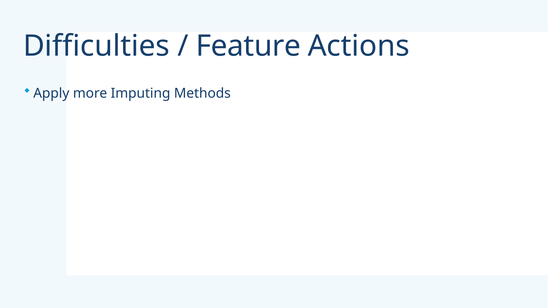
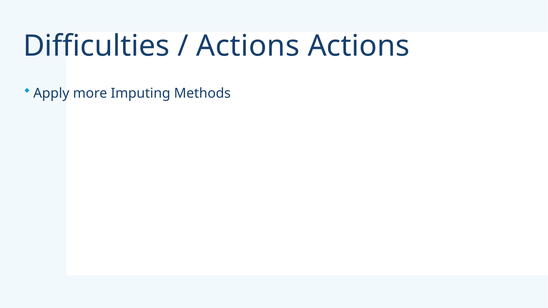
Feature at (248, 46): Feature -> Actions
